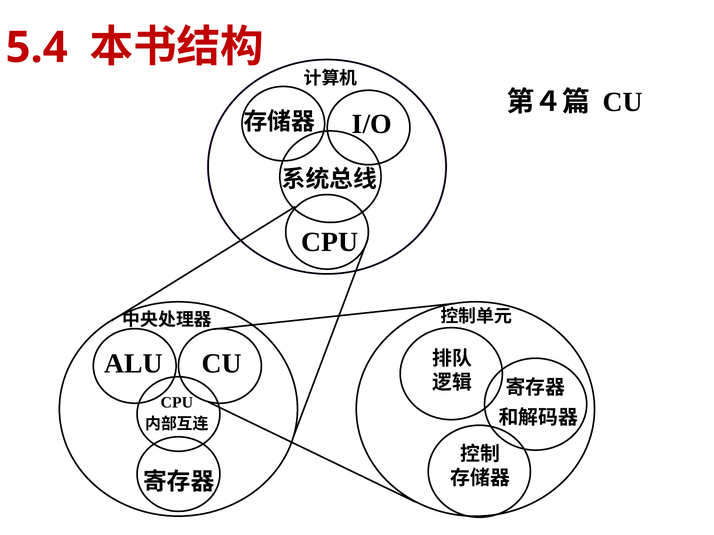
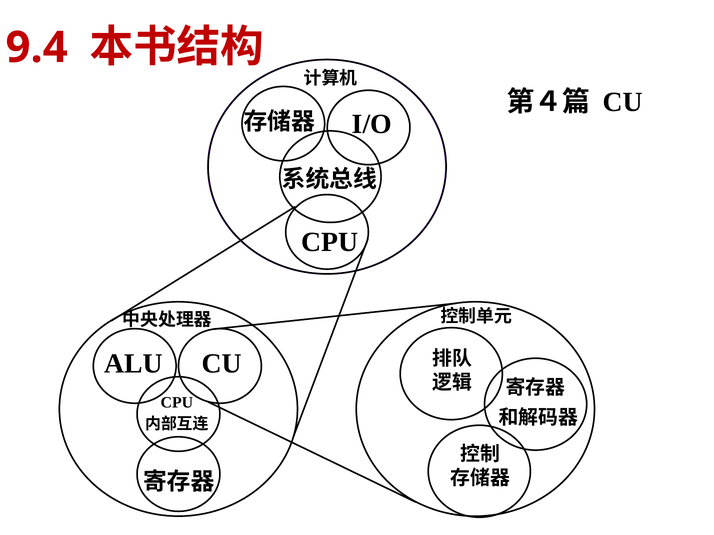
5.4: 5.4 -> 9.4
